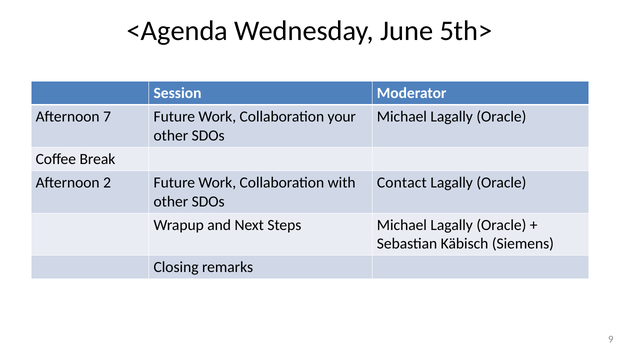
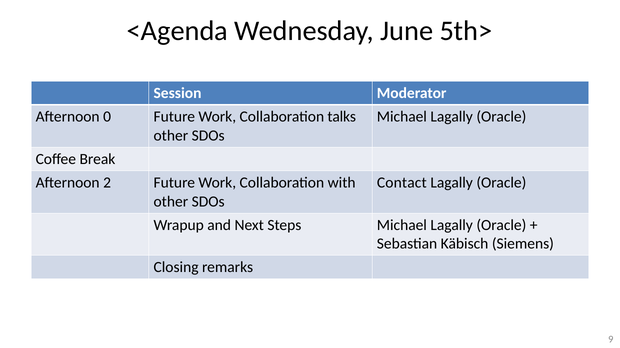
7: 7 -> 0
your: your -> talks
